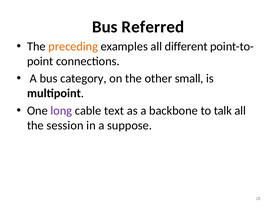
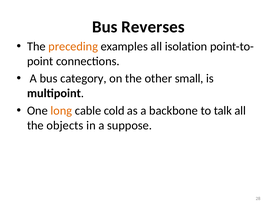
Referred: Referred -> Reverses
different: different -> isolation
long colour: purple -> orange
text: text -> cold
session: session -> objects
